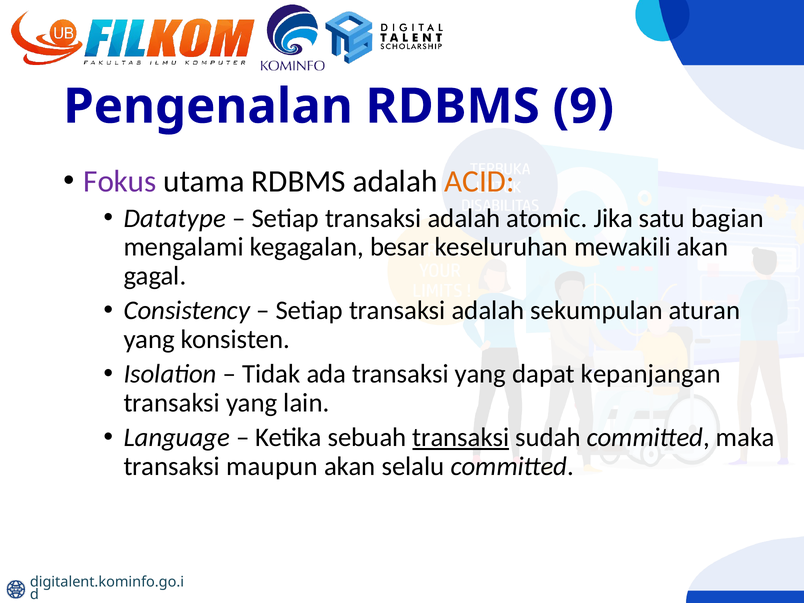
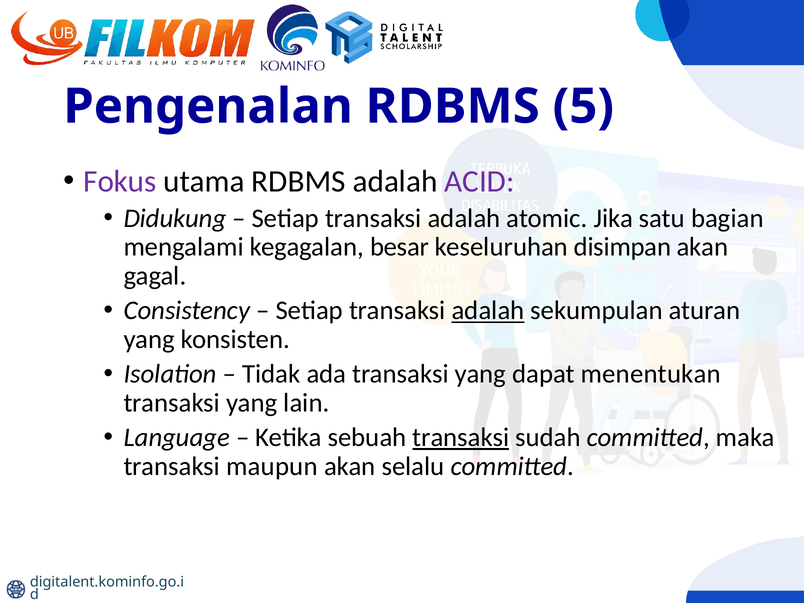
9: 9 -> 5
ACID colour: orange -> purple
Datatype: Datatype -> Didukung
mewakili: mewakili -> disimpan
adalah at (488, 311) underline: none -> present
kepanjangan: kepanjangan -> menentukan
